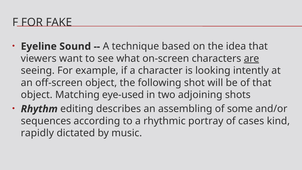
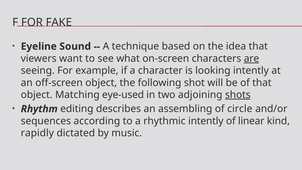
shots underline: none -> present
some: some -> circle
rhythmic portray: portray -> intently
cases: cases -> linear
